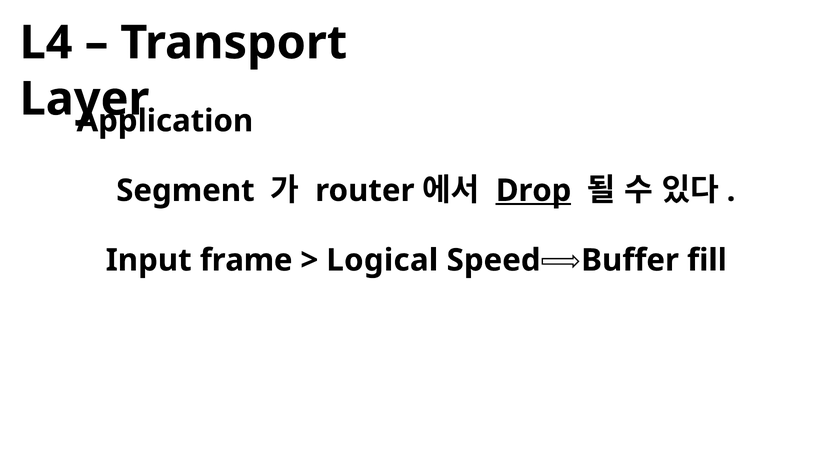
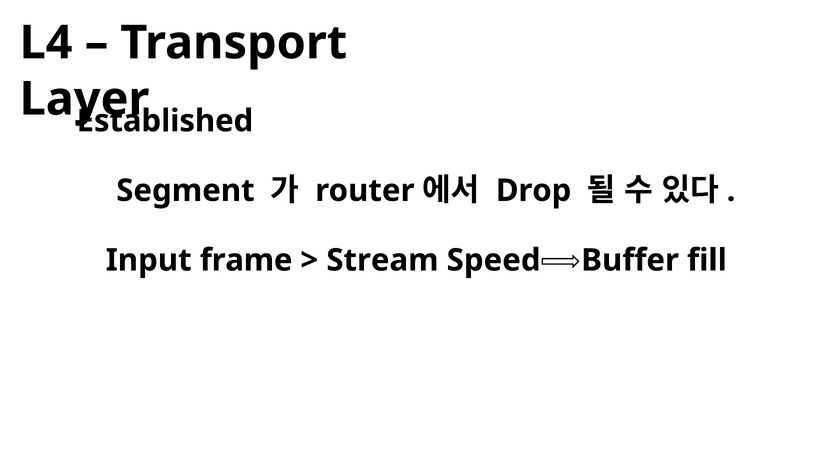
Application: Application -> Established
Drop underline: present -> none
Logical: Logical -> Stream
